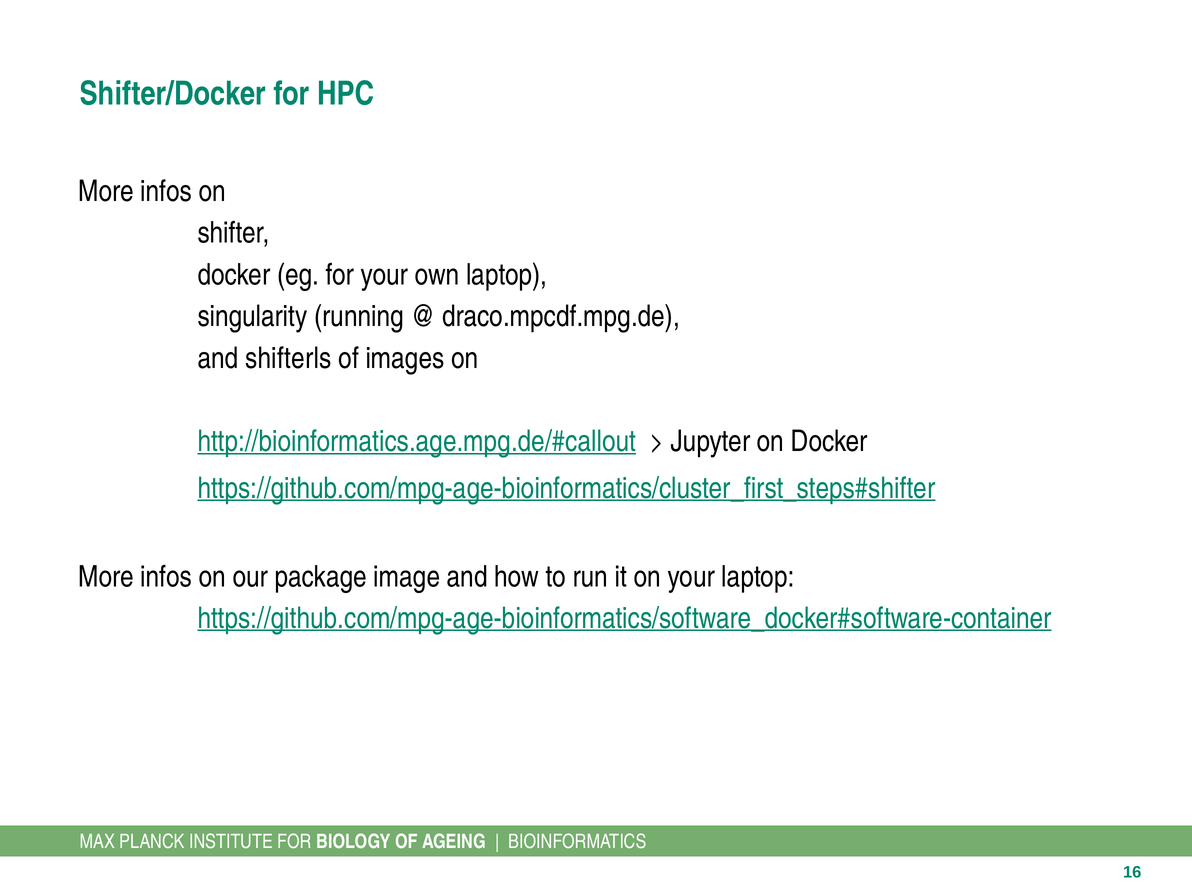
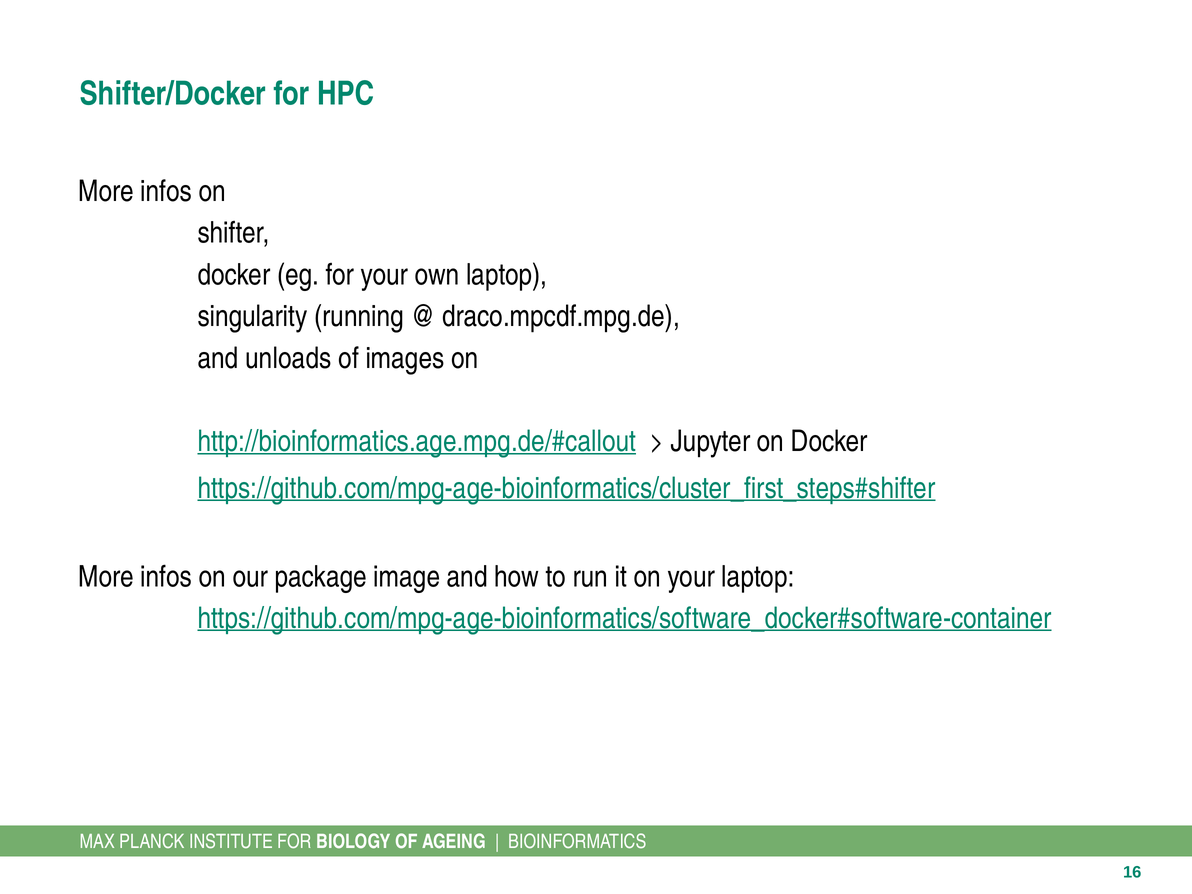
shifterls: shifterls -> unloads
